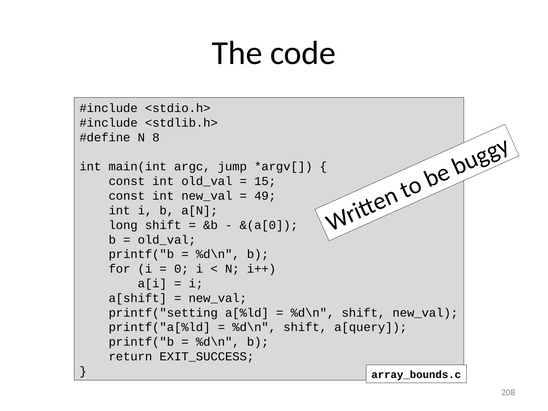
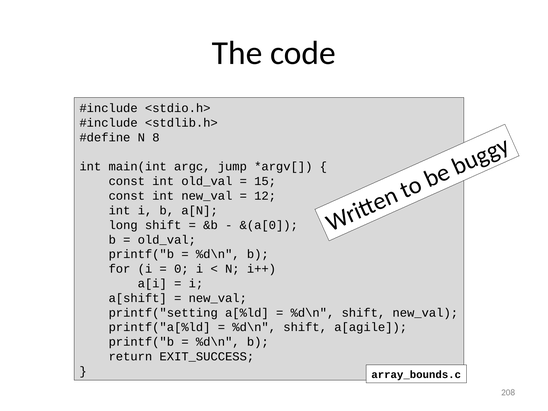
49: 49 -> 12
a[query: a[query -> a[agile
